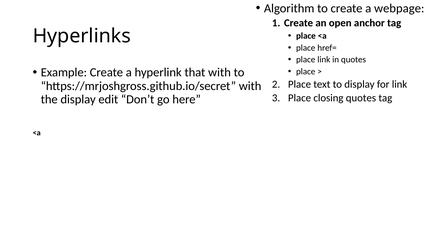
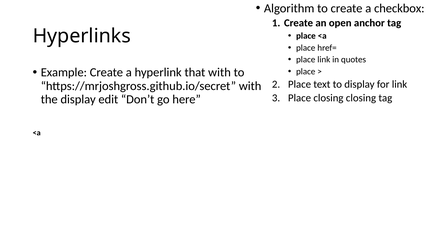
webpage: webpage -> checkbox
closing quotes: quotes -> closing
